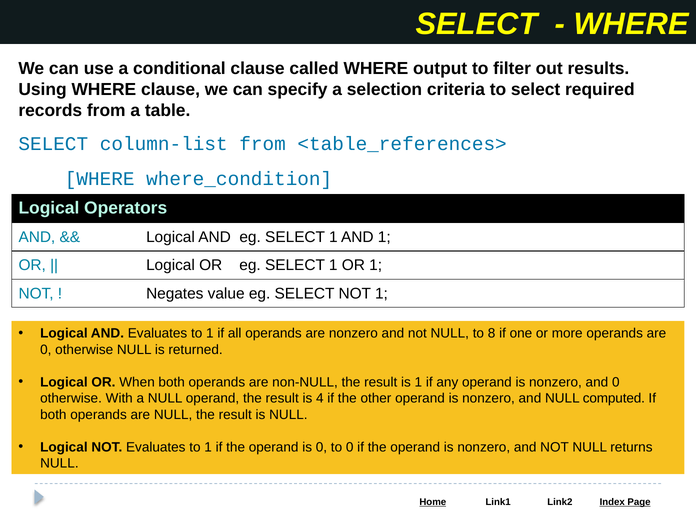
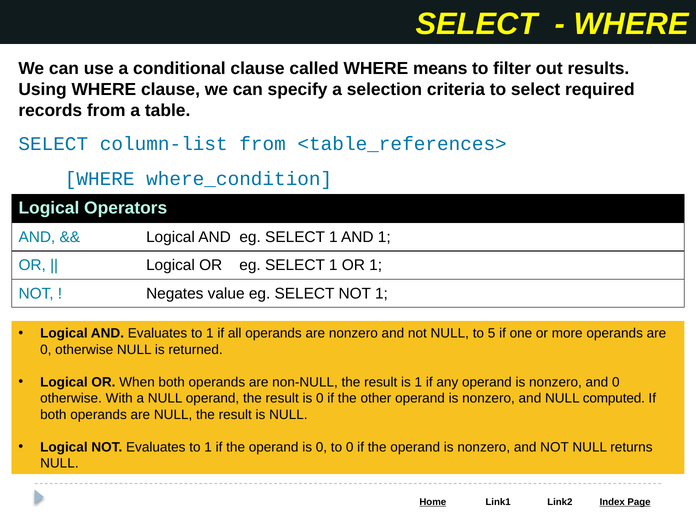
output: output -> means
8: 8 -> 5
result is 4: 4 -> 0
